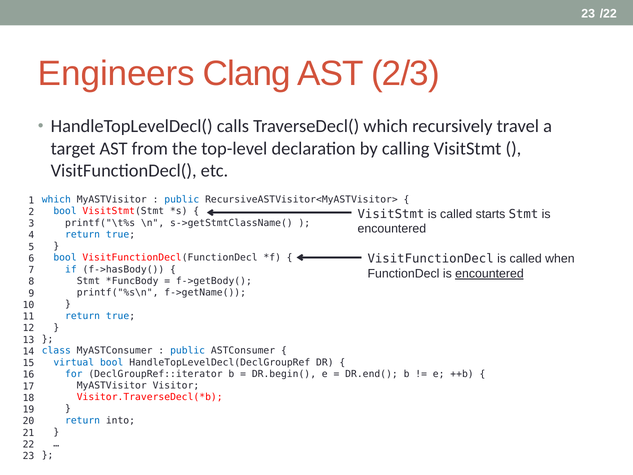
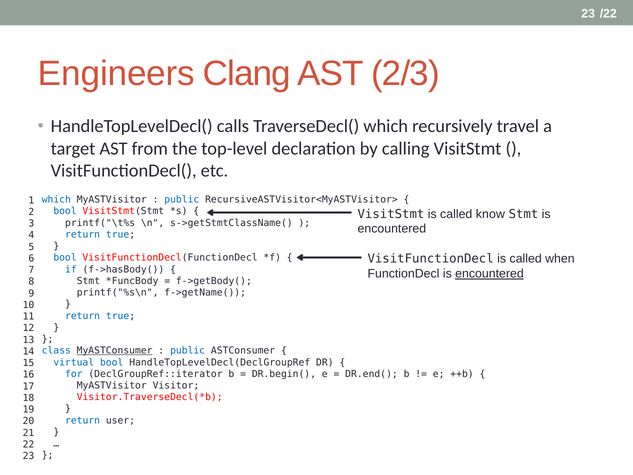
starts: starts -> know
MyASTConsumer underline: none -> present
into: into -> user
